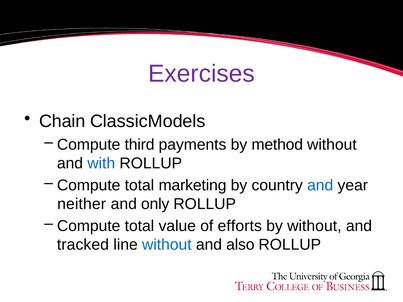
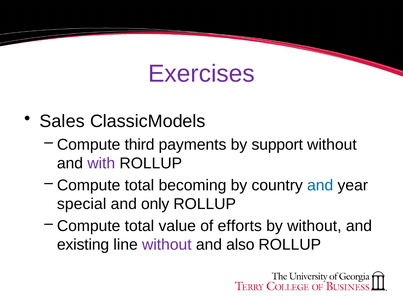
Chain: Chain -> Sales
method: method -> support
with colour: blue -> purple
marketing: marketing -> becoming
neither: neither -> special
tracked: tracked -> existing
without at (167, 245) colour: blue -> purple
